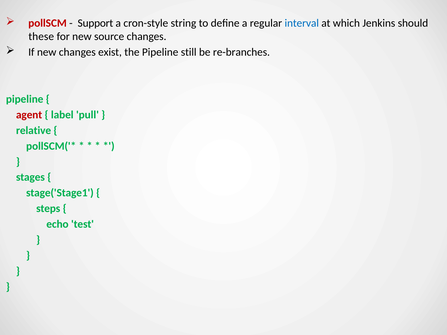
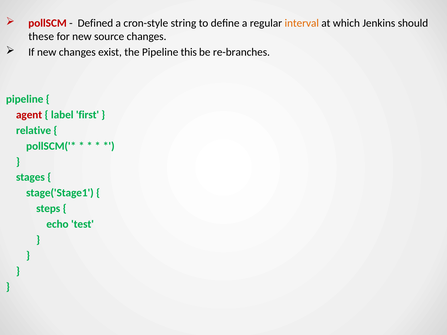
Support: Support -> Defined
interval colour: blue -> orange
still: still -> this
pull: pull -> first
